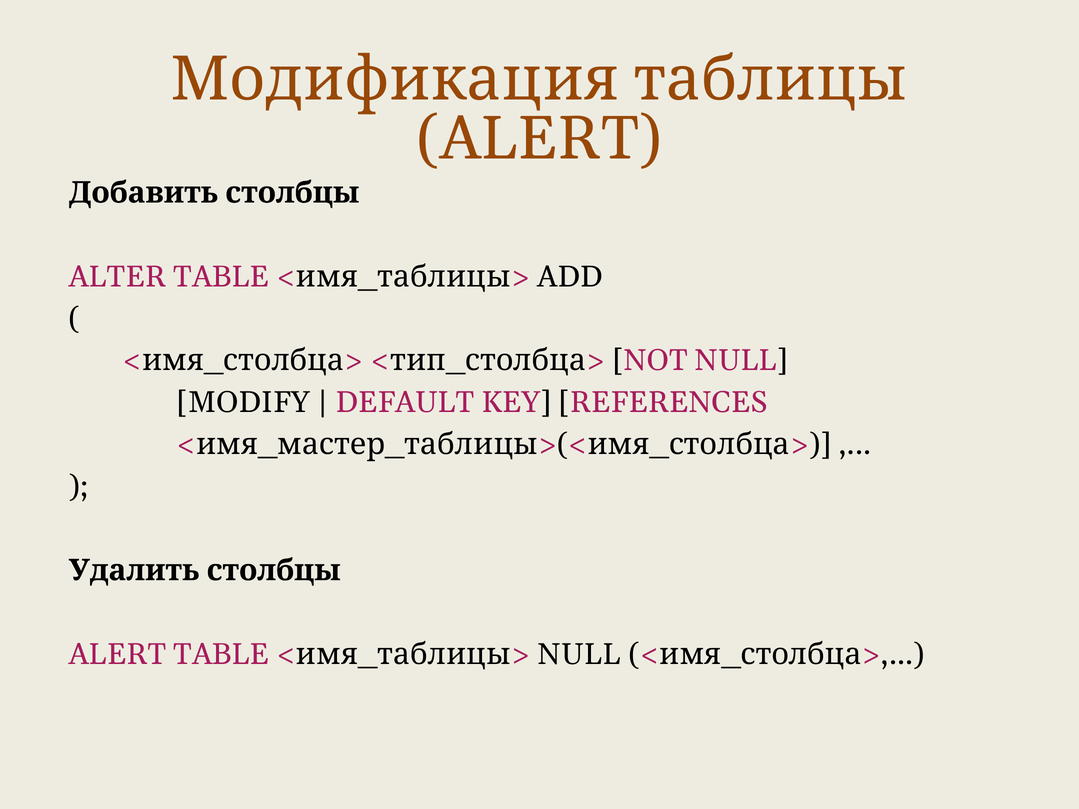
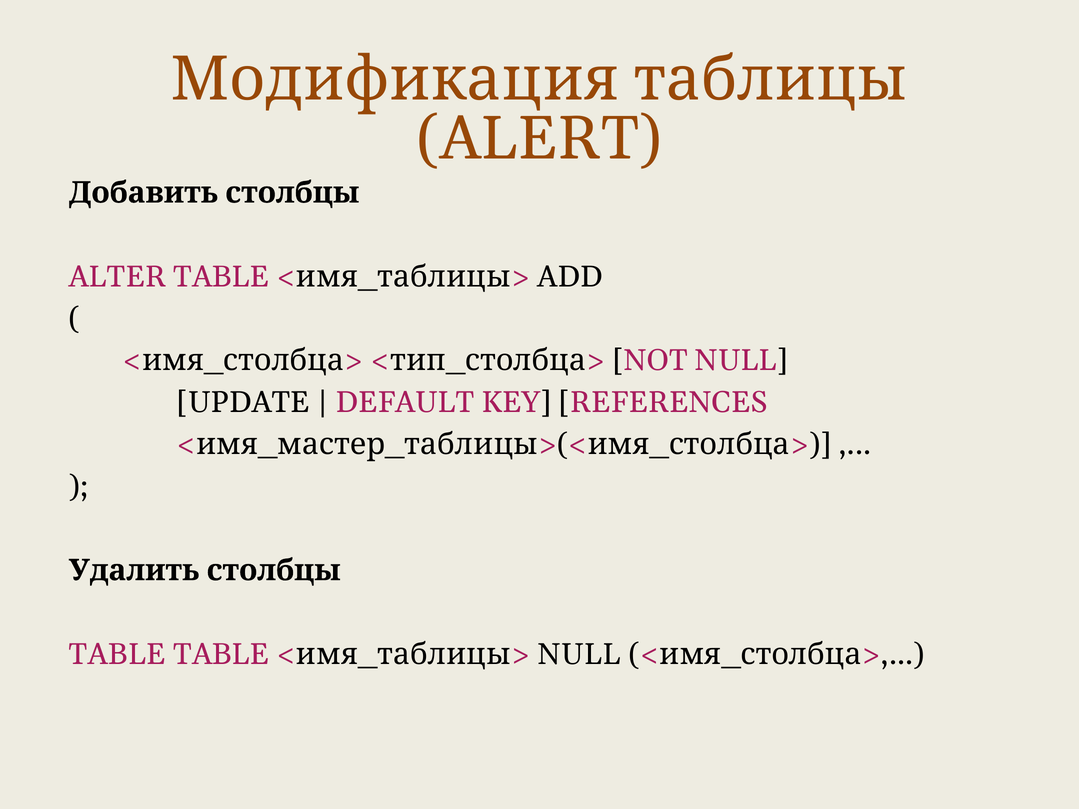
MODIFY: MODIFY -> UPDATE
ALERT at (118, 654): ALERT -> TABLE
